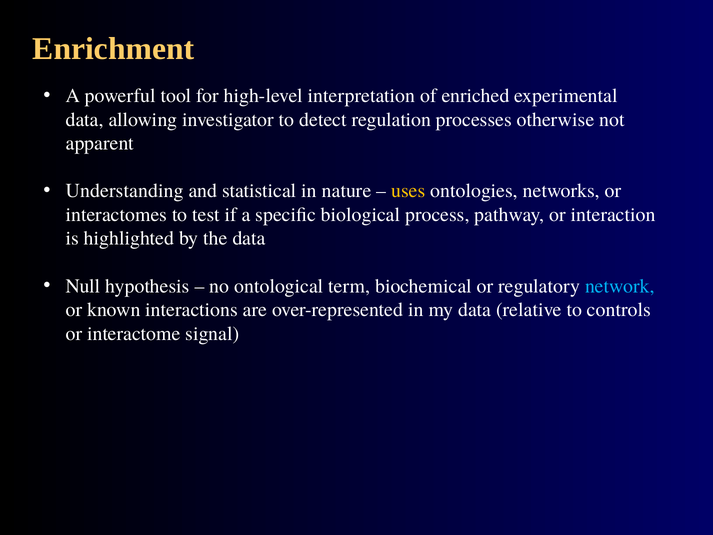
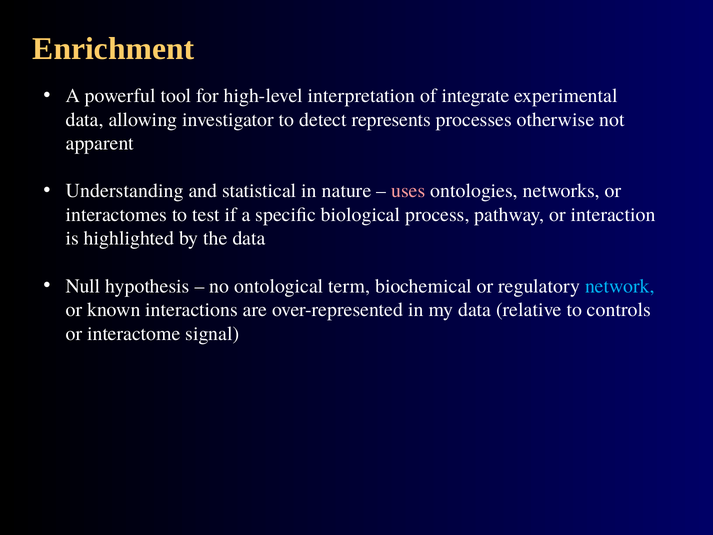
enriched: enriched -> integrate
regulation: regulation -> represents
uses colour: yellow -> pink
